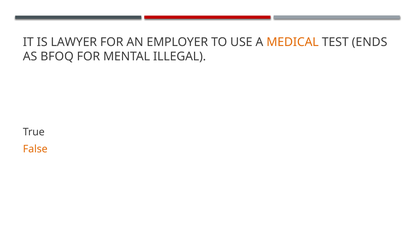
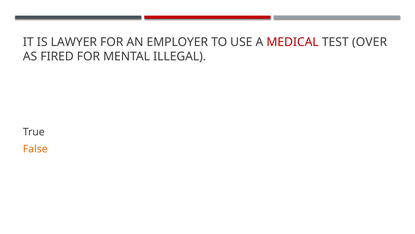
MEDICAL colour: orange -> red
ENDS: ENDS -> OVER
BFOQ: BFOQ -> FIRED
